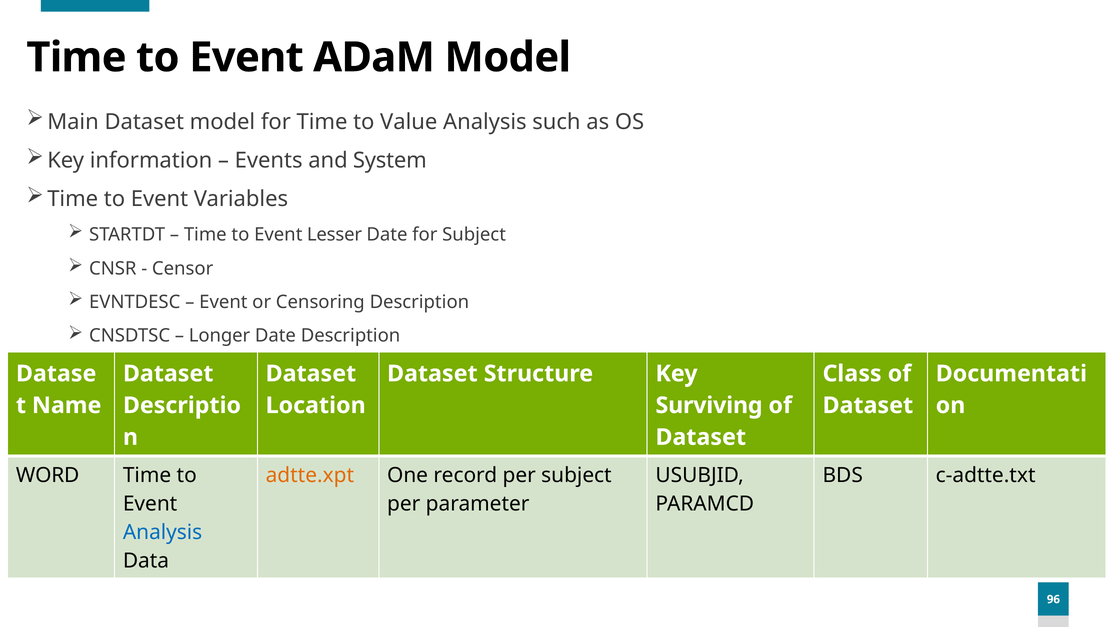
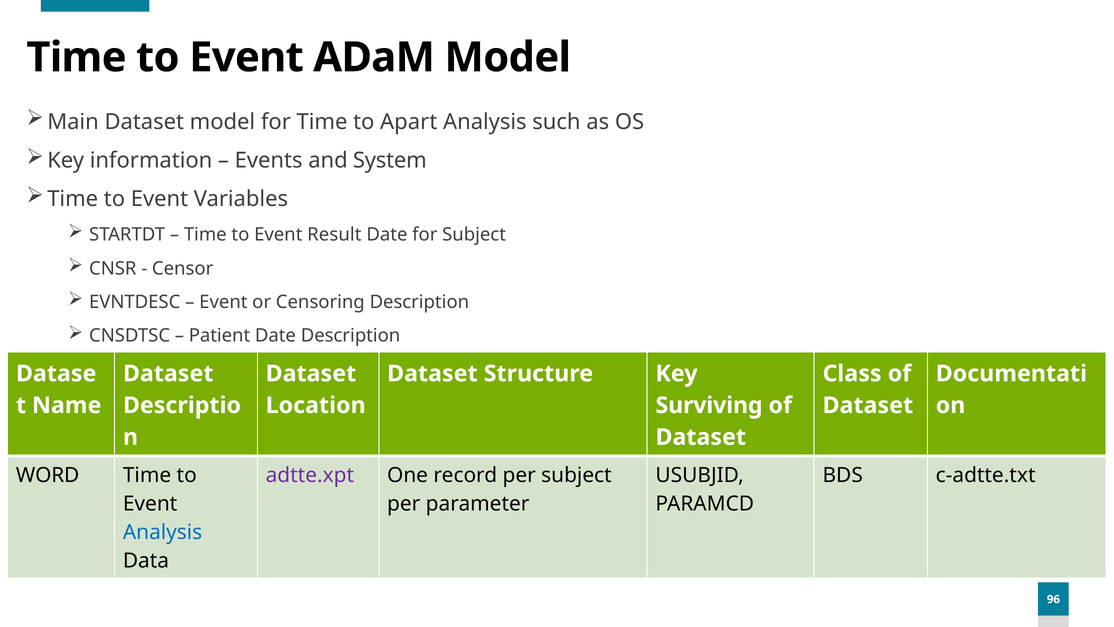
Value: Value -> Apart
Lesser: Lesser -> Result
Longer: Longer -> Patient
adtte.xpt colour: orange -> purple
